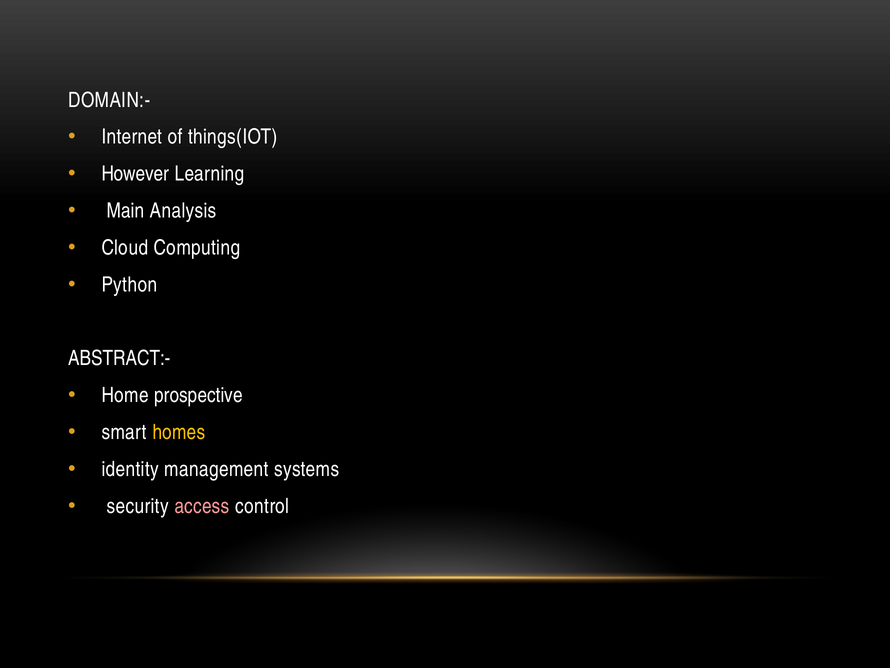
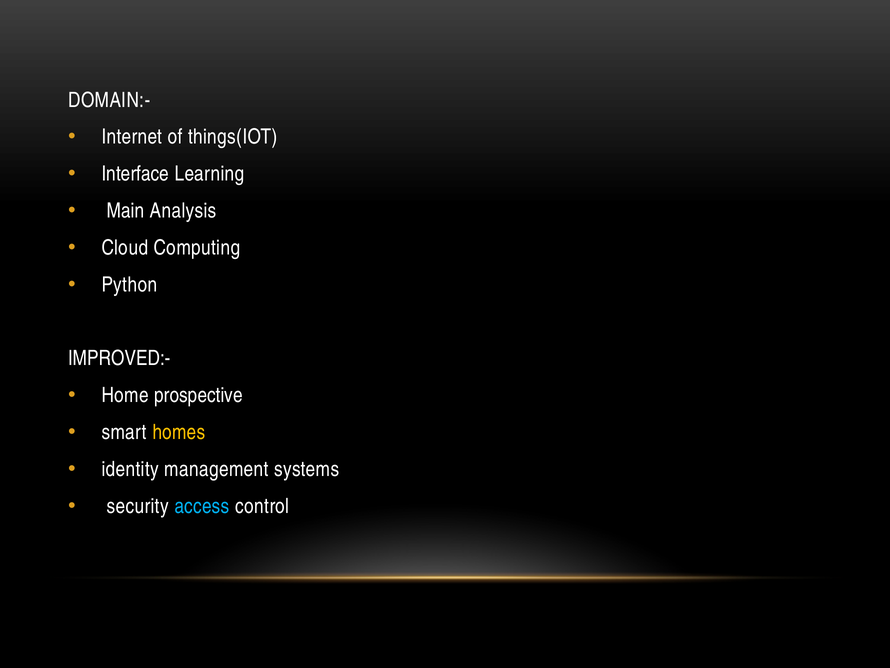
However: However -> Interface
ABSTRACT:-: ABSTRACT:- -> IMPROVED:-
access colour: pink -> light blue
